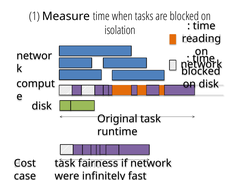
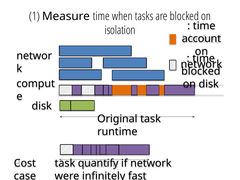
reading: reading -> account
fairness: fairness -> quantify
